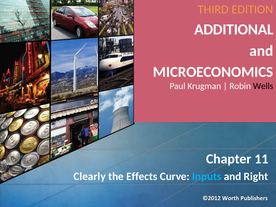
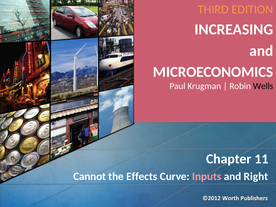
ADDITIONAL: ADDITIONAL -> INCREASING
Clearly: Clearly -> Cannot
Inputs colour: light blue -> pink
